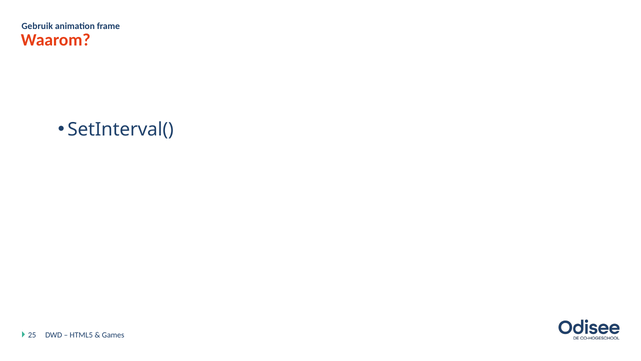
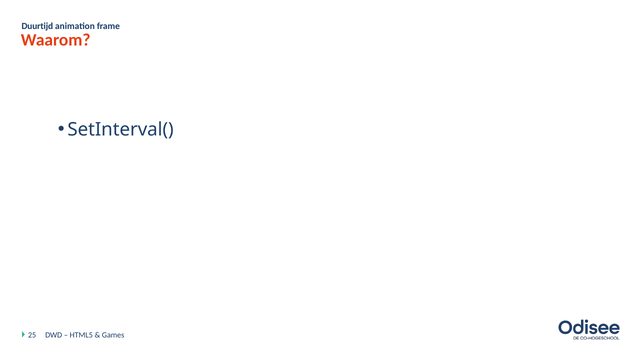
Gebruik: Gebruik -> Duurtijd
